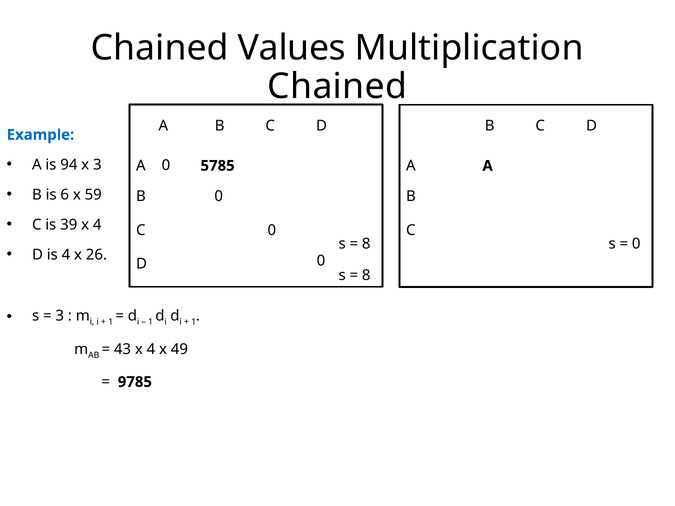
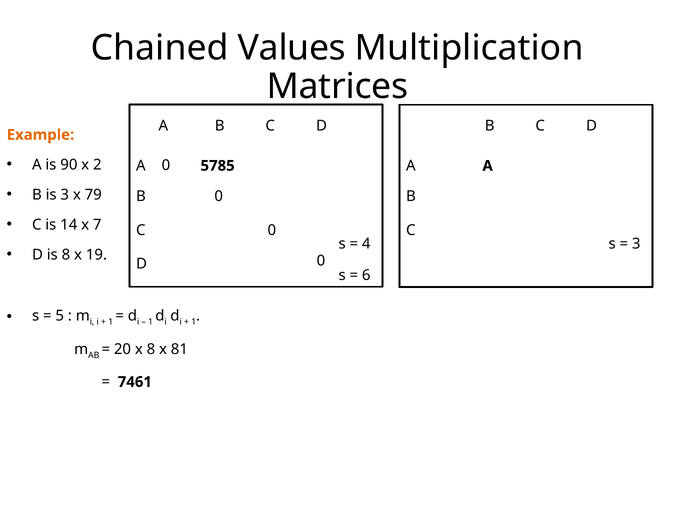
Chained at (337, 86): Chained -> Matrices
Example colour: blue -> orange
94: 94 -> 90
x 3: 3 -> 2
is 6: 6 -> 3
59: 59 -> 79
39: 39 -> 14
4 at (97, 225): 4 -> 7
8 at (366, 244): 8 -> 4
0 at (636, 244): 0 -> 3
is 4: 4 -> 8
26: 26 -> 19
8 at (366, 275): 8 -> 6
3 at (60, 316): 3 -> 5
43: 43 -> 20
4 at (151, 350): 4 -> 8
49: 49 -> 81
9785: 9785 -> 7461
